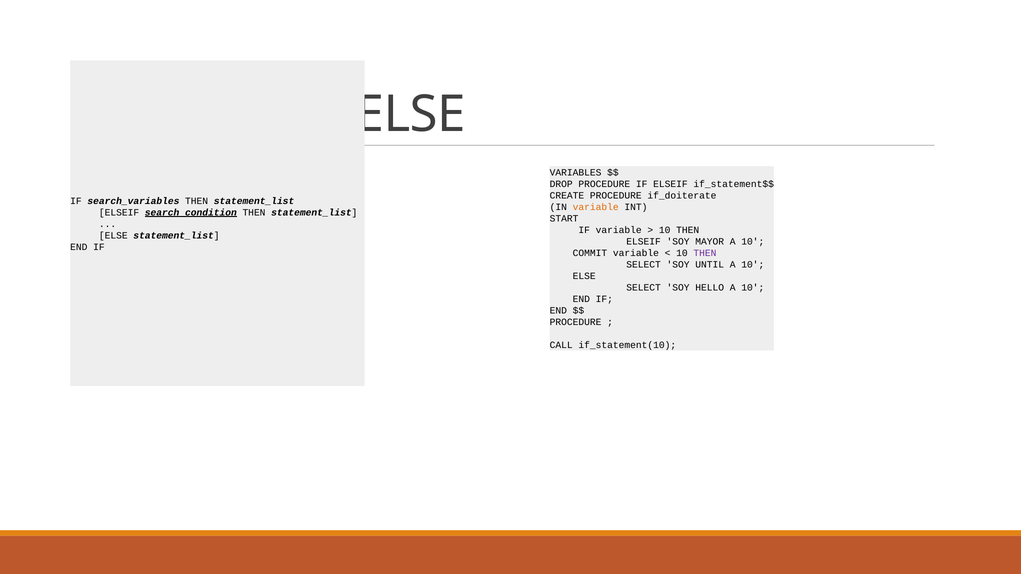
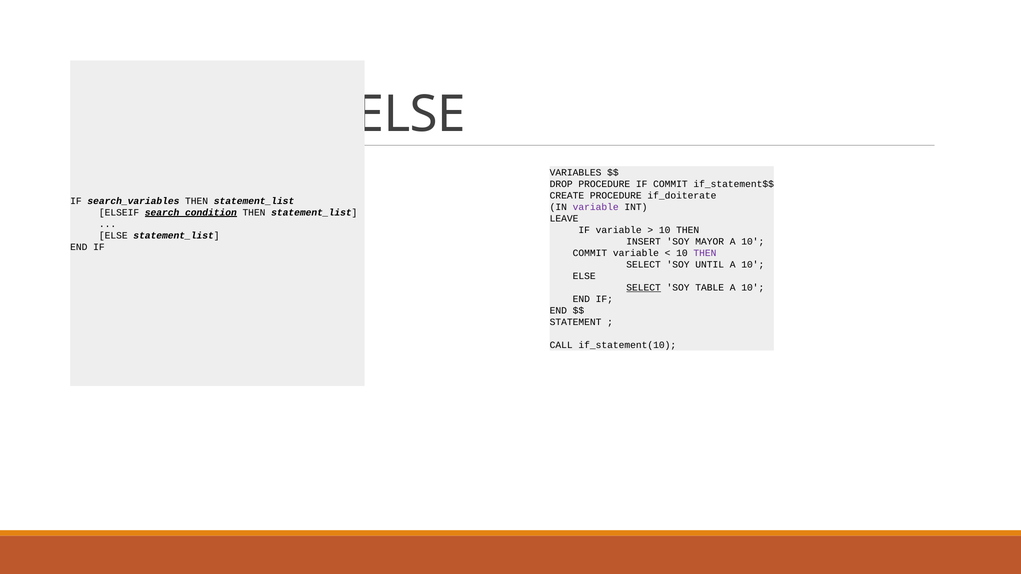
IF ELSEIF: ELSEIF -> COMMIT
variable at (596, 207) colour: orange -> purple
START: START -> LEAVE
ELSEIF at (644, 242): ELSEIF -> INSERT
SELECT at (644, 288) underline: none -> present
HELLO: HELLO -> TABLE
PROCEDURE at (576, 322): PROCEDURE -> STATEMENT
